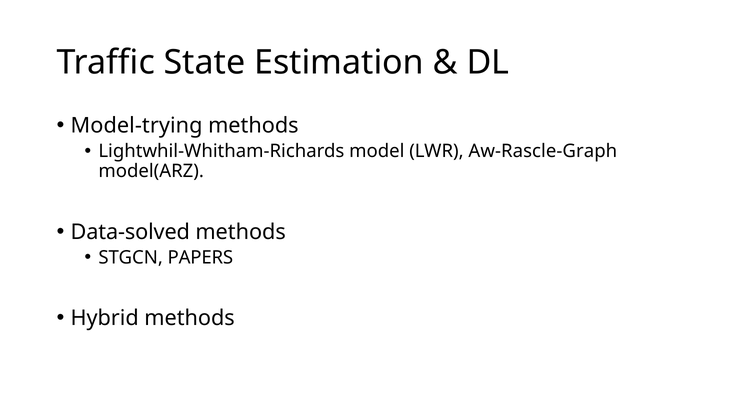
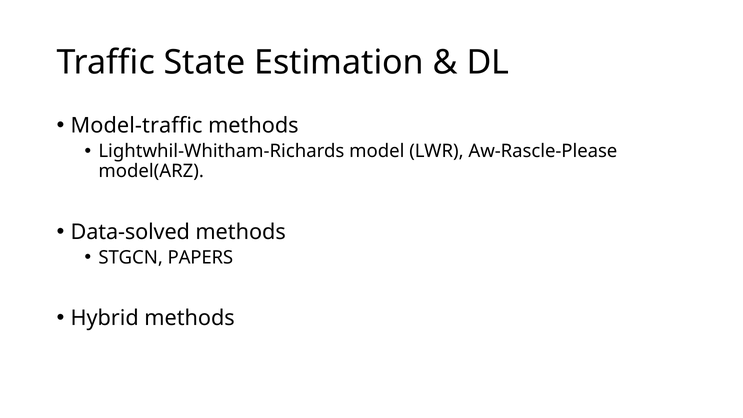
Model-trying: Model-trying -> Model-traffic
Aw-Rascle-Graph: Aw-Rascle-Graph -> Aw-Rascle-Please
